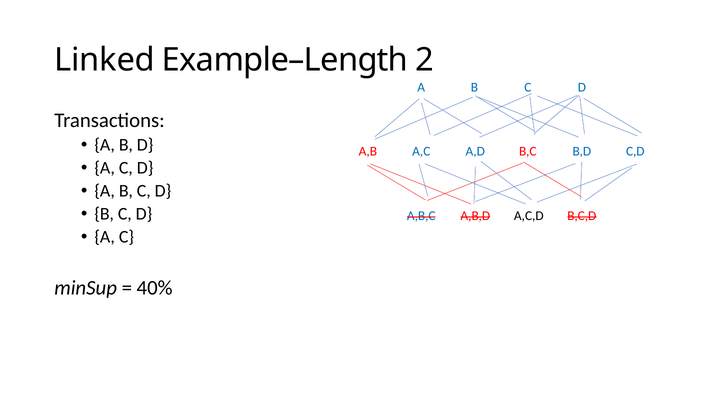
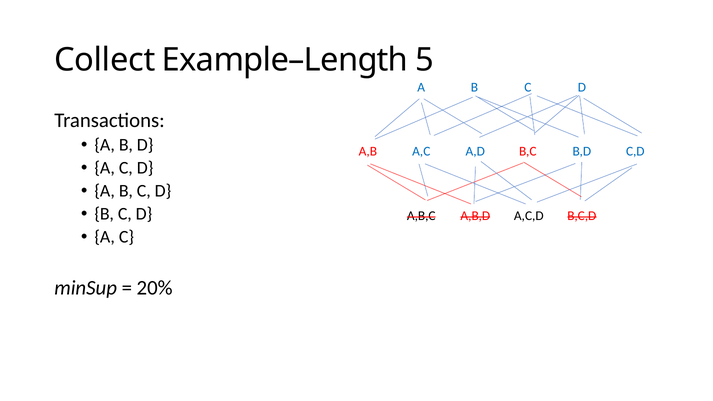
Linked: Linked -> Collect
2: 2 -> 5
A,B,C colour: blue -> black
40%: 40% -> 20%
